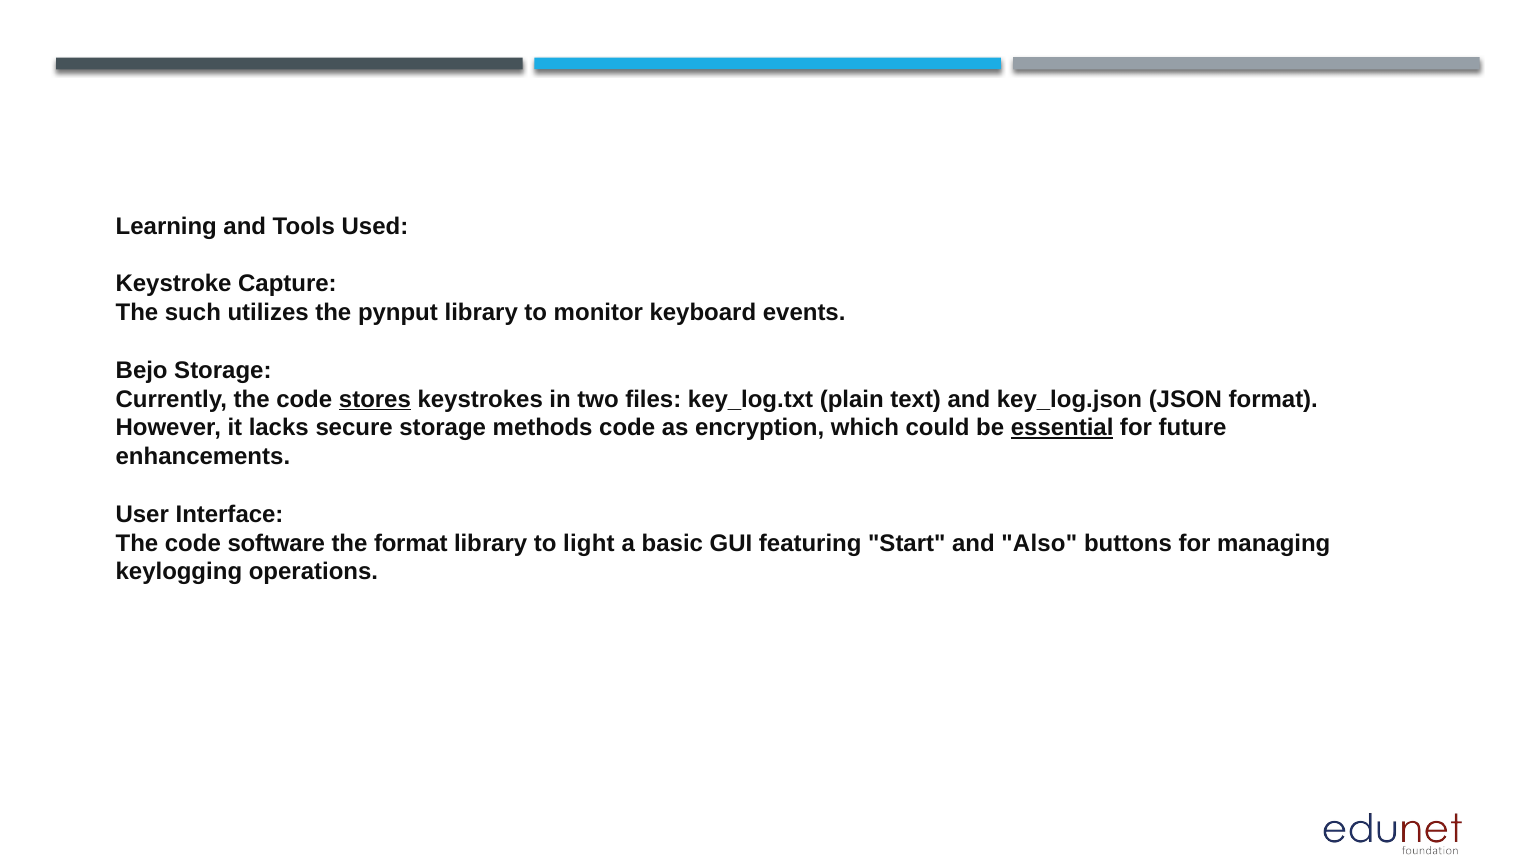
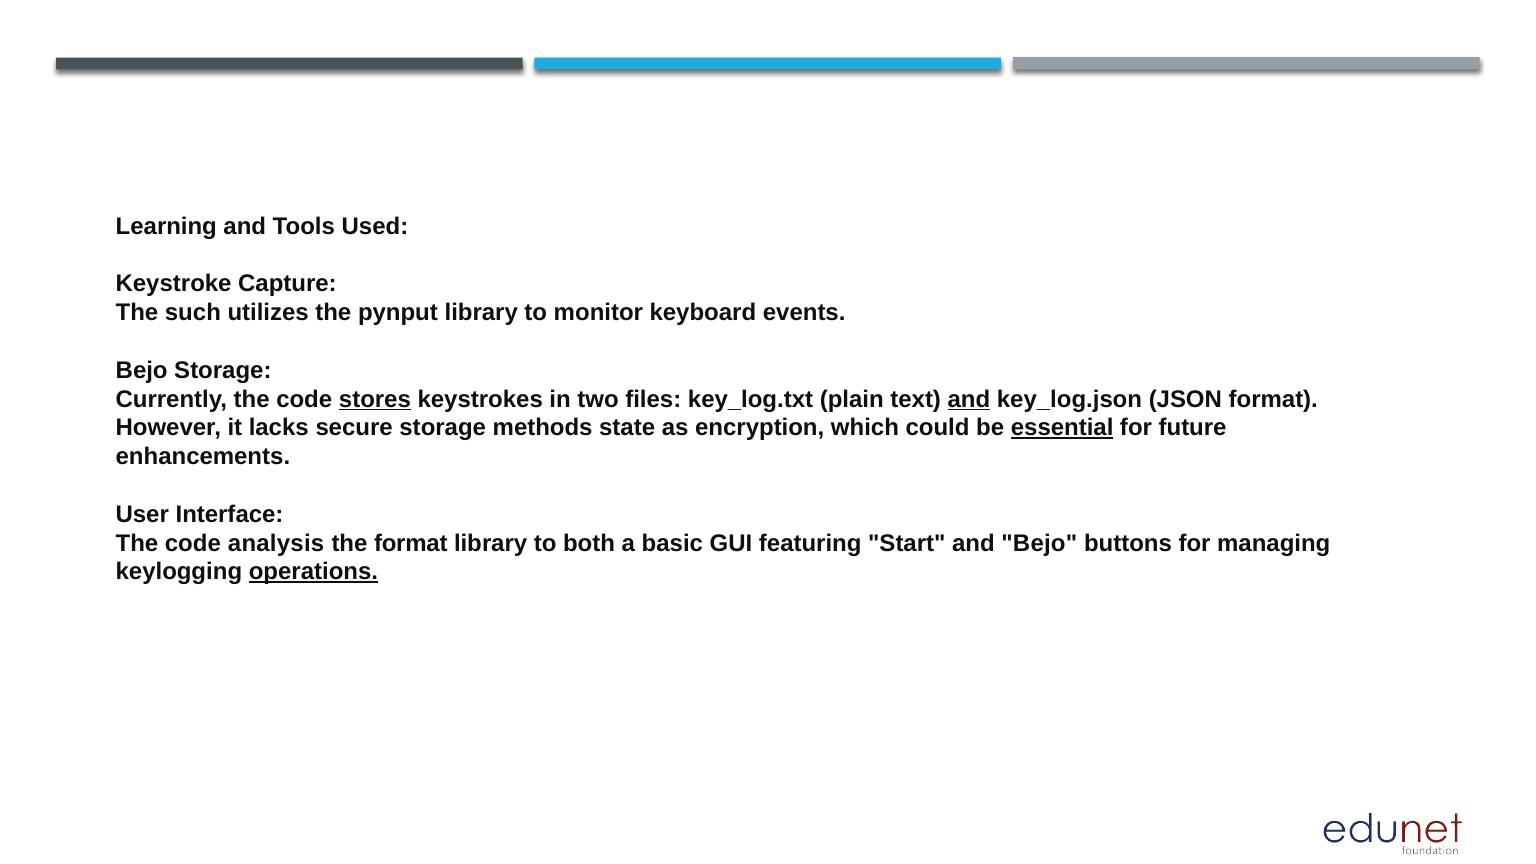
and at (969, 399) underline: none -> present
methods code: code -> state
software: software -> analysis
light: light -> both
and Also: Also -> Bejo
operations underline: none -> present
